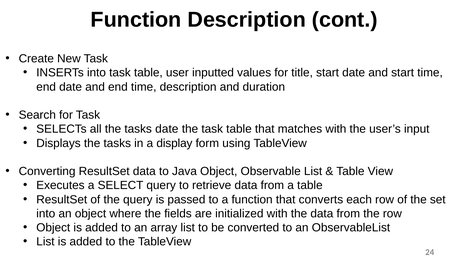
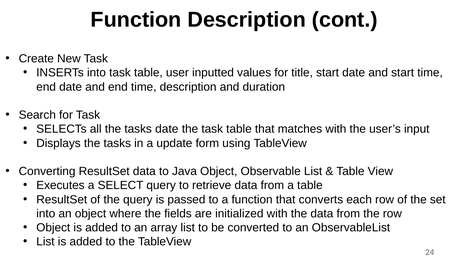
display: display -> update
